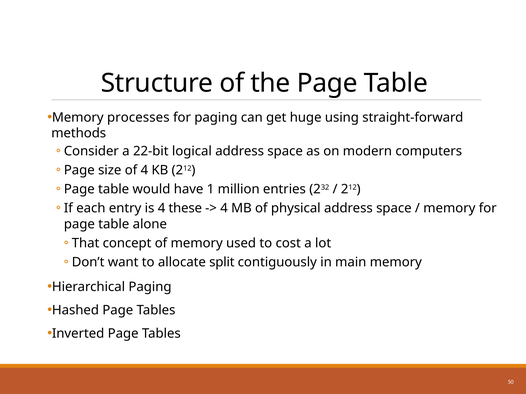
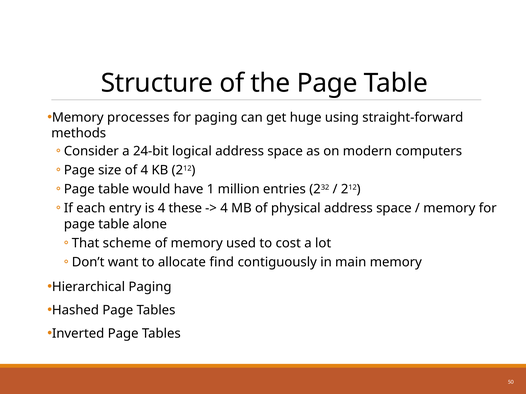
22-bit: 22-bit -> 24-bit
concept: concept -> scheme
split: split -> find
